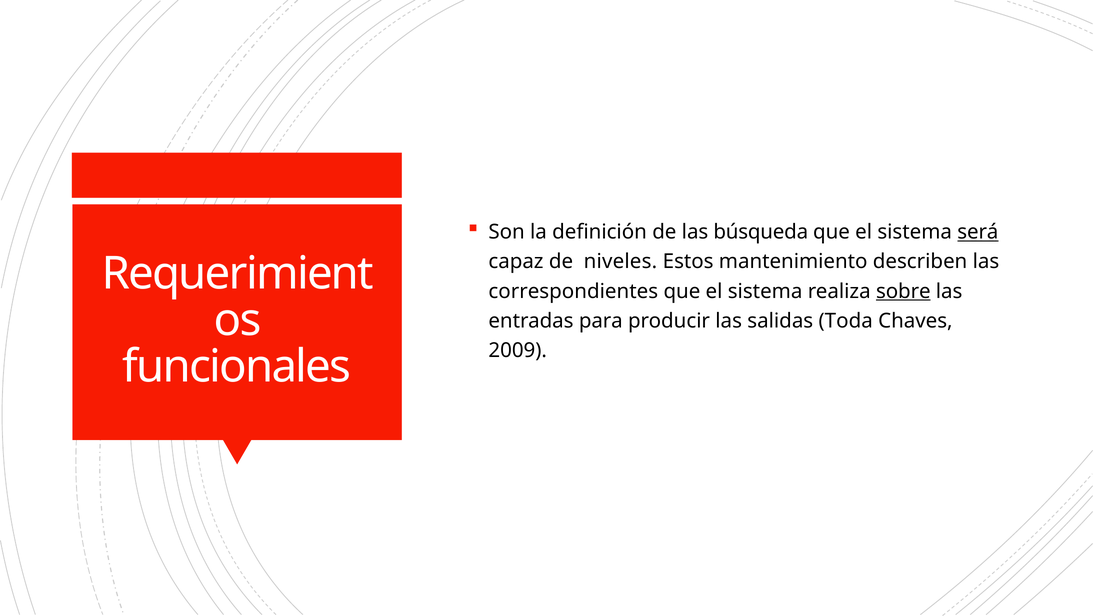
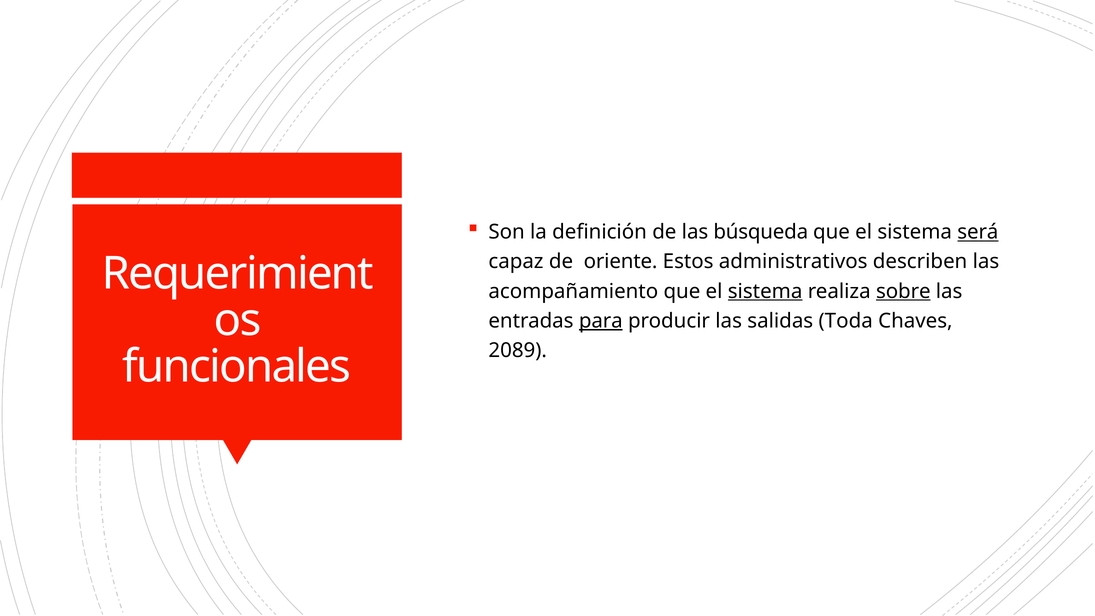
niveles: niveles -> oriente
mantenimiento: mantenimiento -> administrativos
correspondientes: correspondientes -> acompañamiento
sistema at (765, 291) underline: none -> present
para underline: none -> present
2009: 2009 -> 2089
